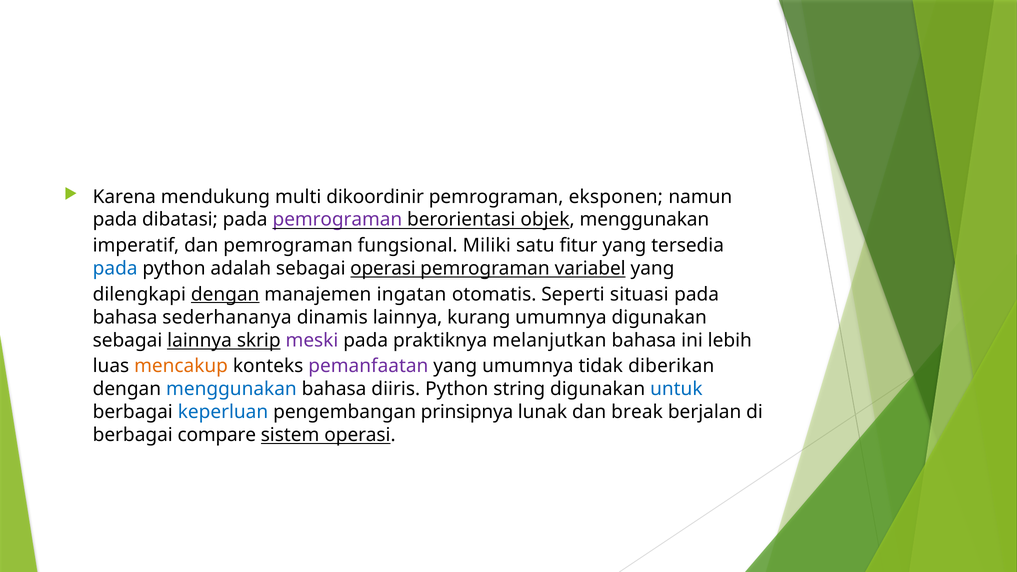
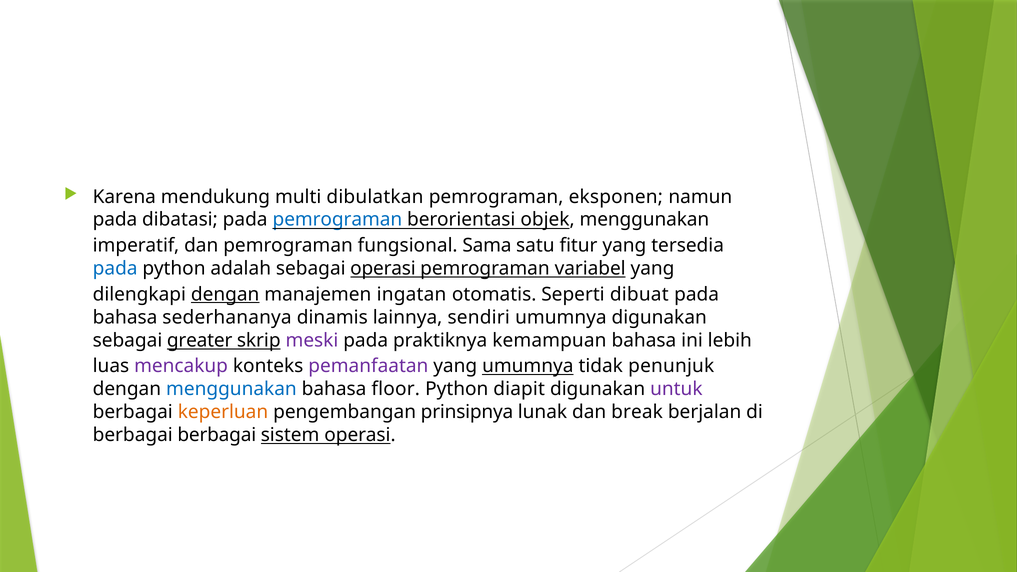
dikoordinir: dikoordinir -> dibulatkan
pemrograman at (337, 220) colour: purple -> blue
Miliki: Miliki -> Sama
situasi: situasi -> dibuat
kurang: kurang -> sendiri
sebagai lainnya: lainnya -> greater
melanjutkan: melanjutkan -> kemampuan
mencakup colour: orange -> purple
umumnya at (528, 366) underline: none -> present
diberikan: diberikan -> penunjuk
diiris: diiris -> floor
string: string -> diapit
untuk colour: blue -> purple
keperluan colour: blue -> orange
berbagai compare: compare -> berbagai
